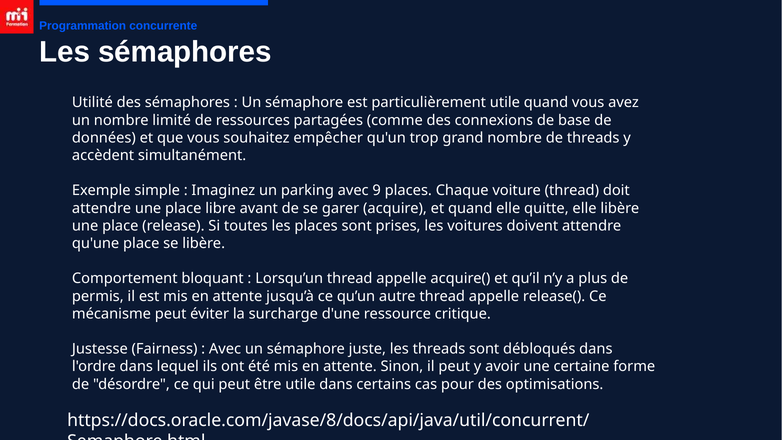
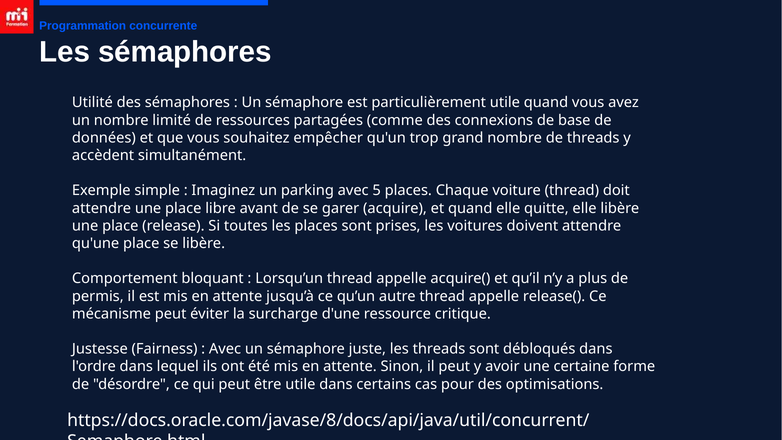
9: 9 -> 5
